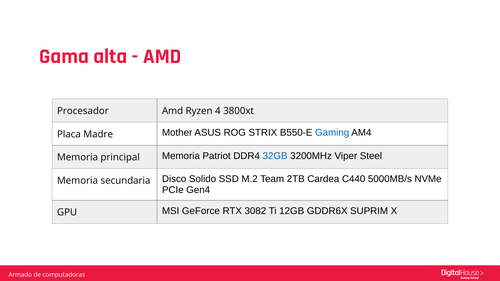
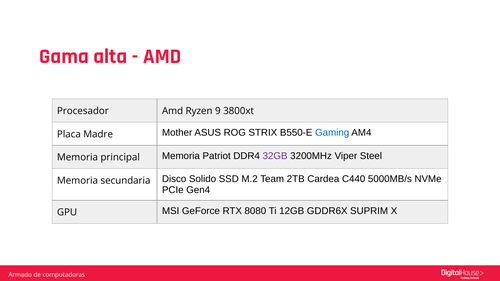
4: 4 -> 9
32GB colour: blue -> purple
3082: 3082 -> 8080
